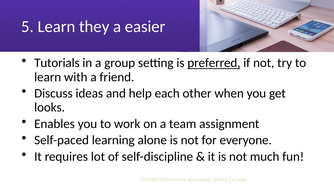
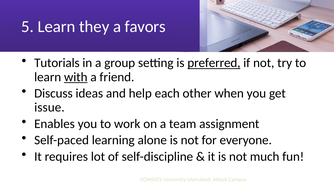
easier: easier -> favors
with underline: none -> present
looks: looks -> issue
